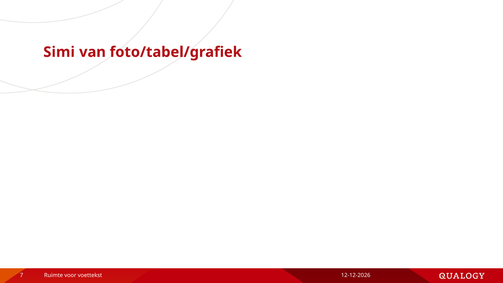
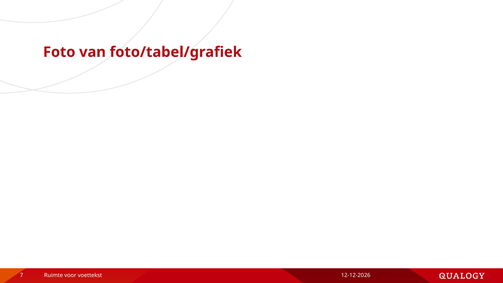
Simi: Simi -> Foto
